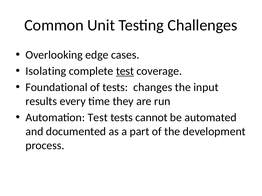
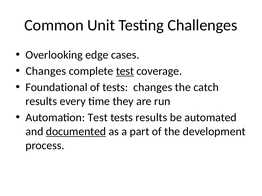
Isolating at (46, 71): Isolating -> Changes
input: input -> catch
tests cannot: cannot -> results
documented underline: none -> present
